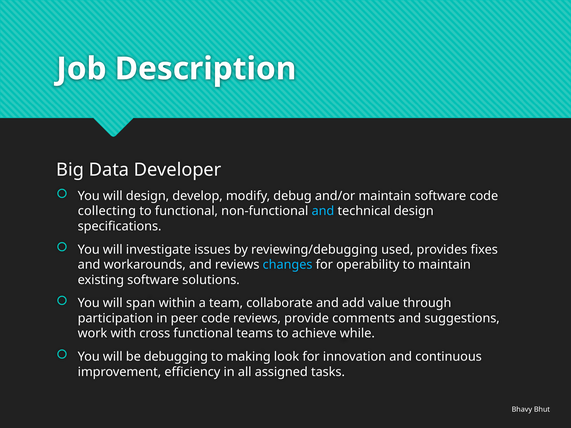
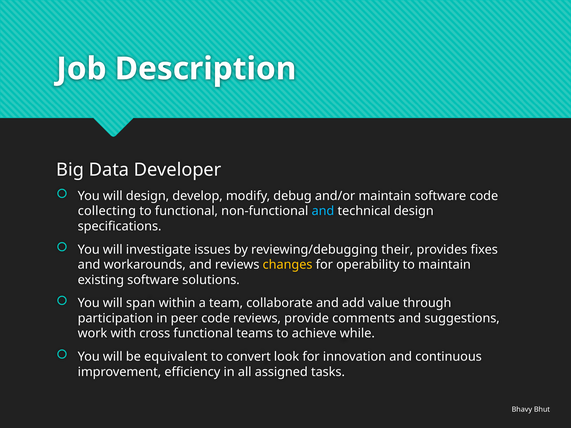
used: used -> their
changes colour: light blue -> yellow
debugging: debugging -> equivalent
making: making -> convert
